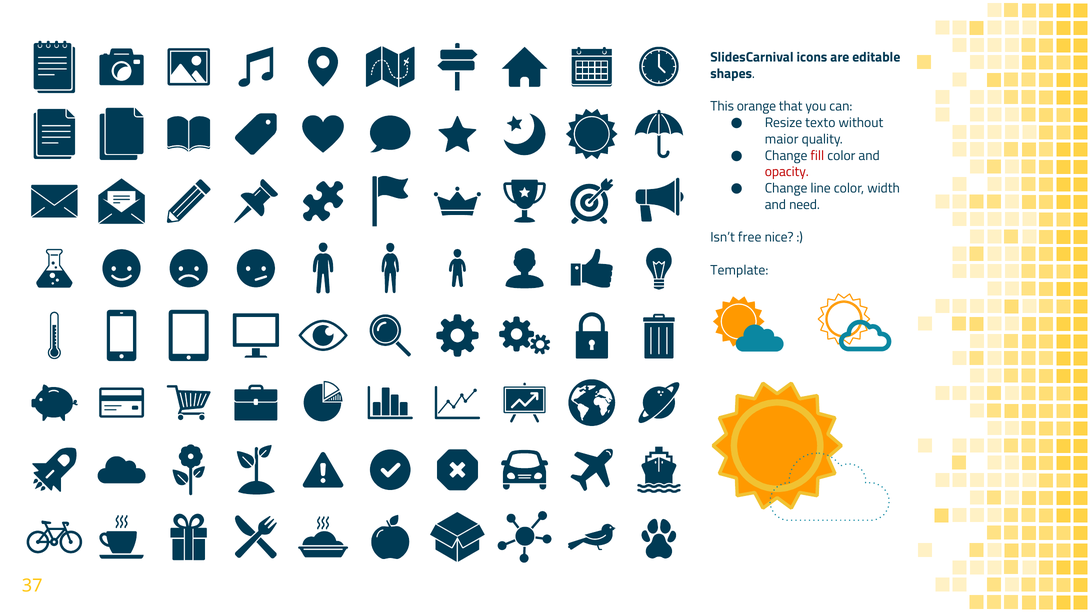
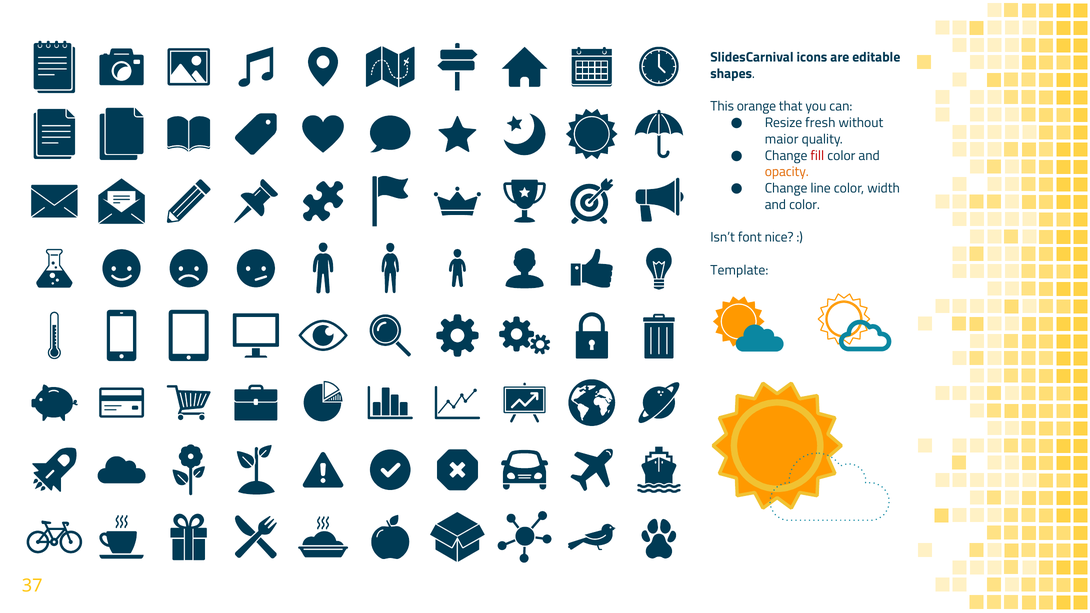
texto: texto -> fresh
opacity colour: red -> orange
and need: need -> color
free: free -> font
